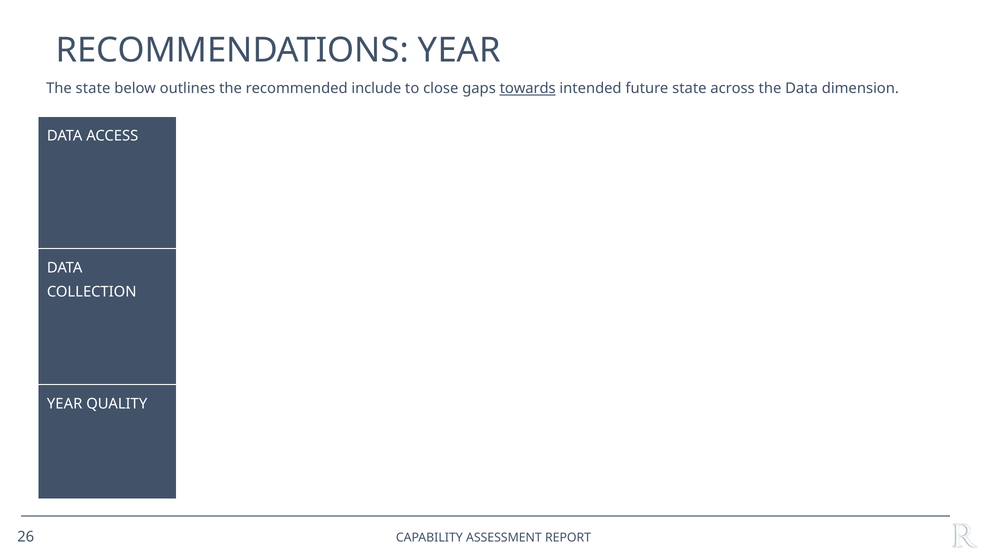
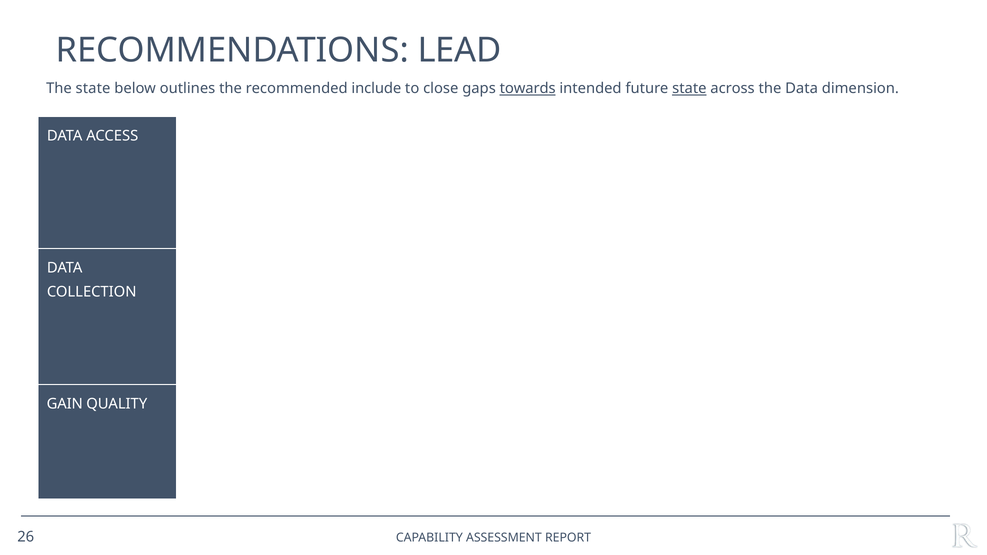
RECOMMENDATIONS YEAR: YEAR -> LEAD
state at (689, 88) underline: none -> present
YEAR at (65, 404): YEAR -> GAIN
